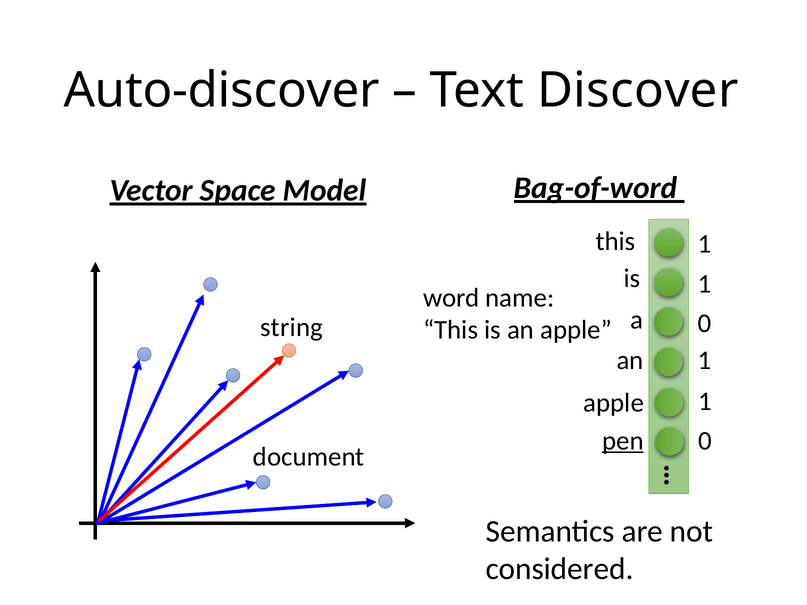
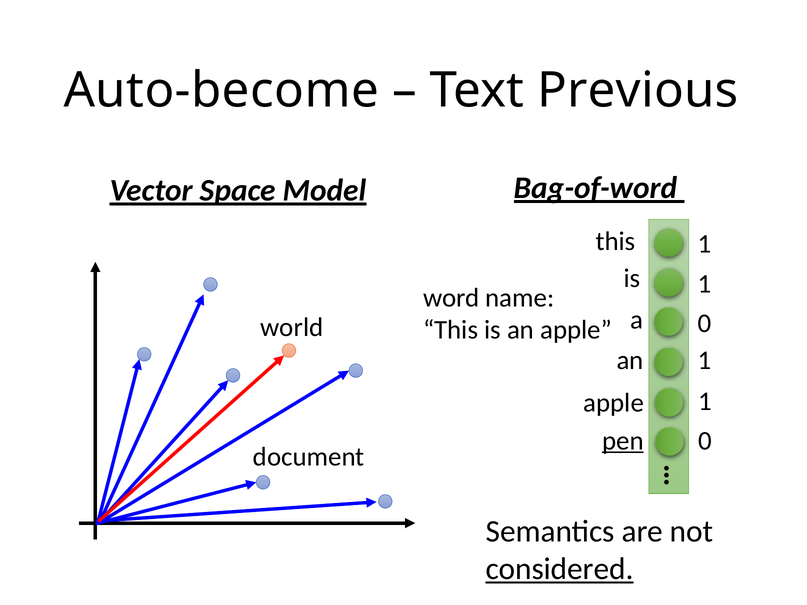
Auto-discover: Auto-discover -> Auto-become
Discover: Discover -> Previous
string: string -> world
considered underline: none -> present
